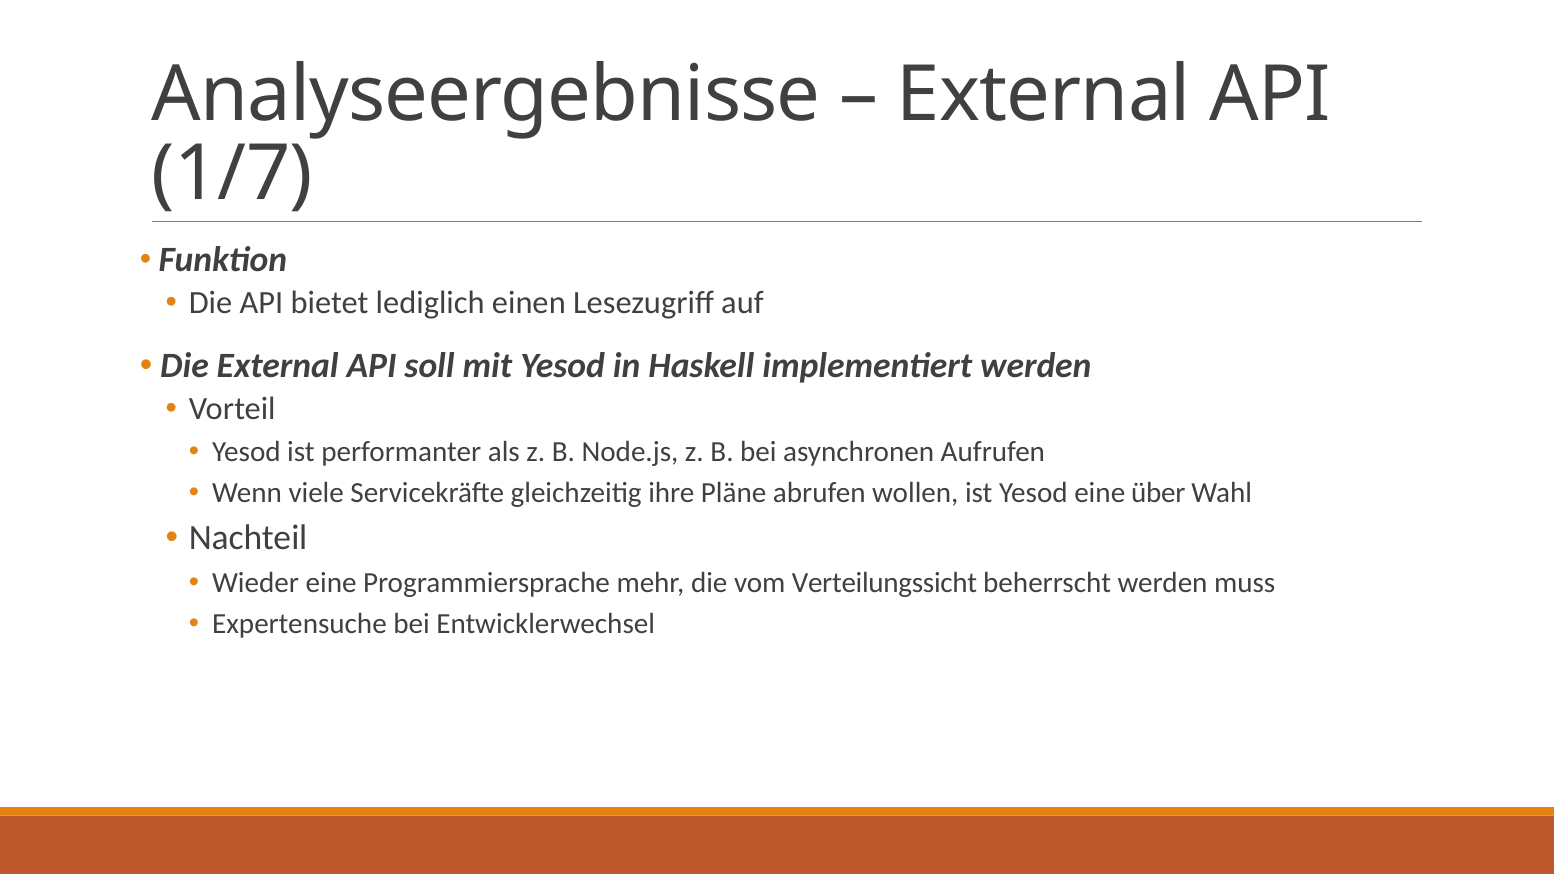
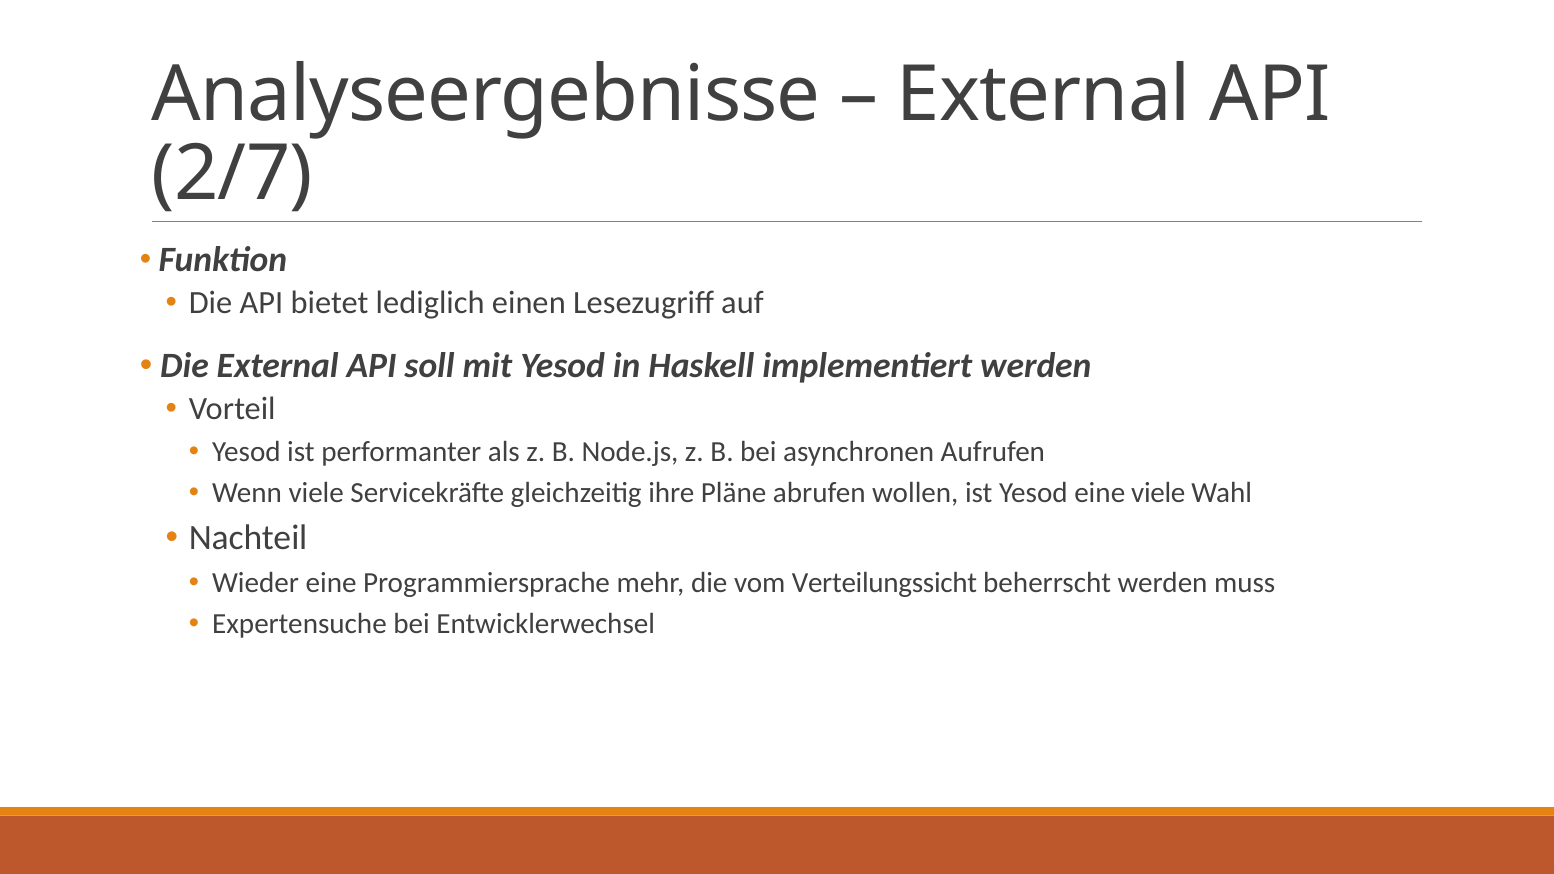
1/7: 1/7 -> 2/7
eine über: über -> viele
